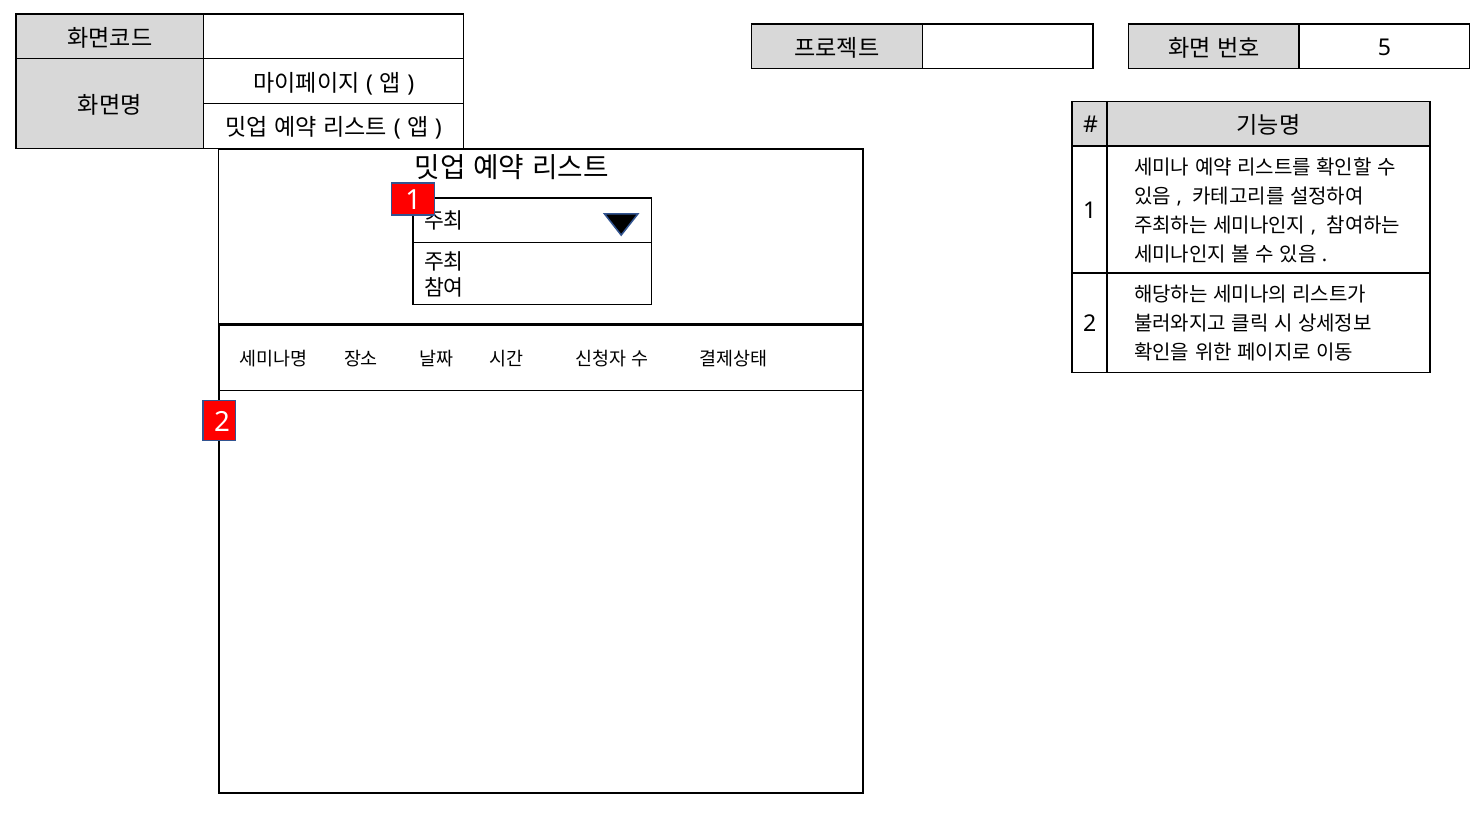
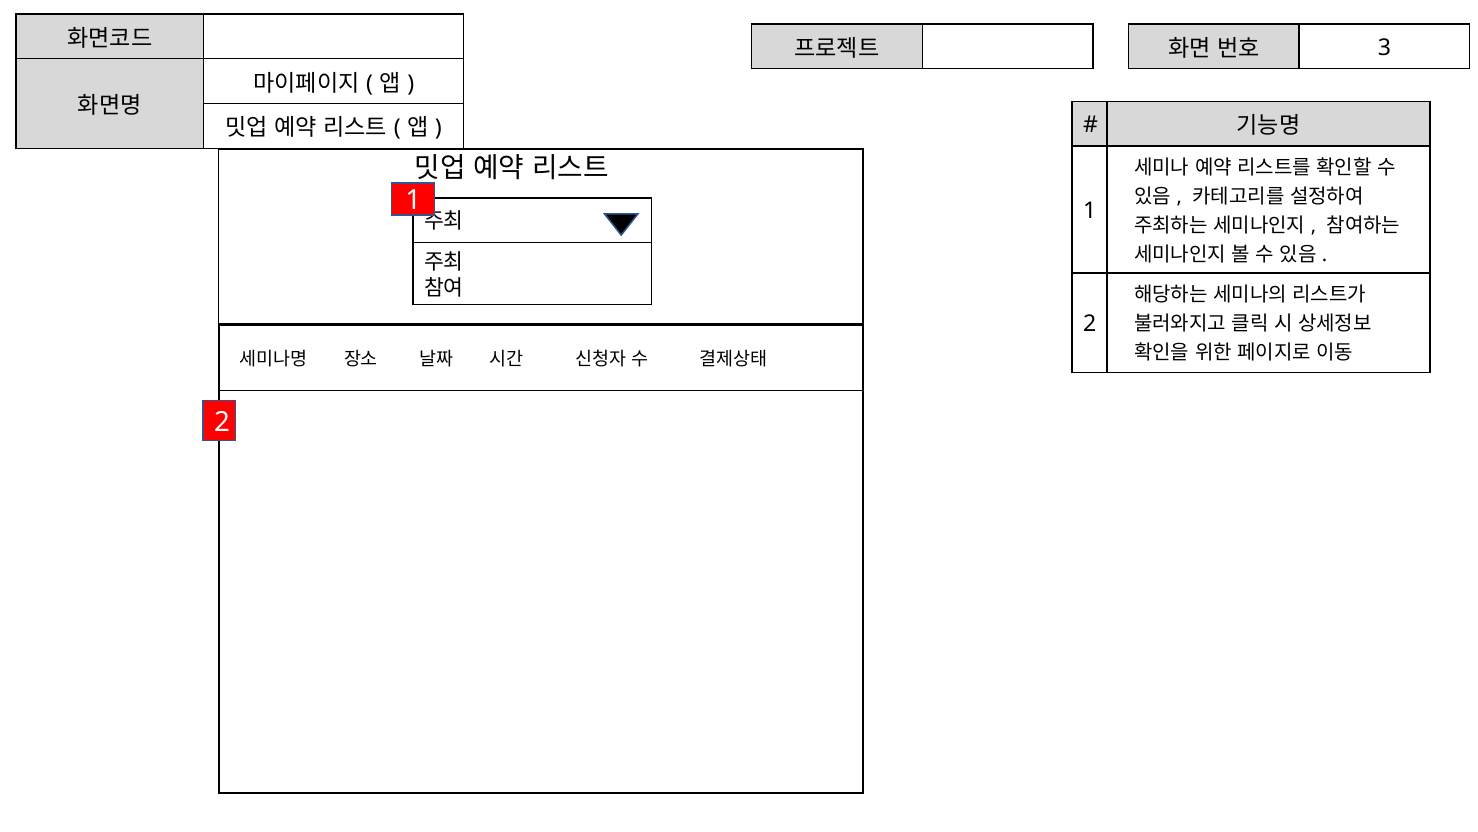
5: 5 -> 3
